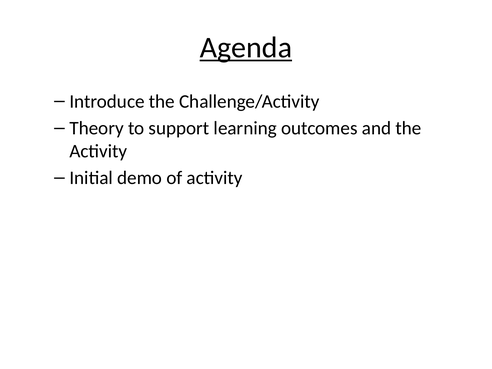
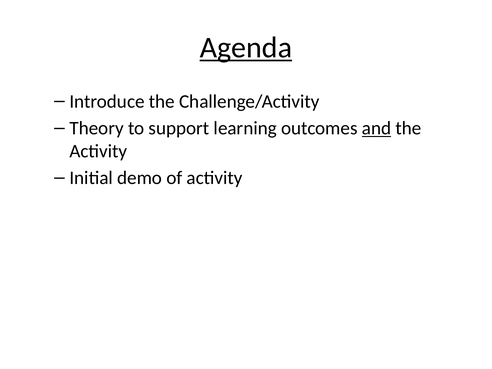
and underline: none -> present
